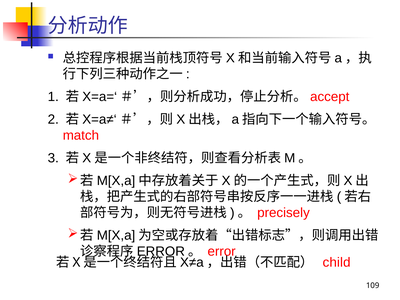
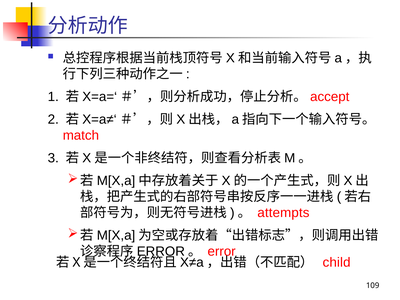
precisely: precisely -> attempts
